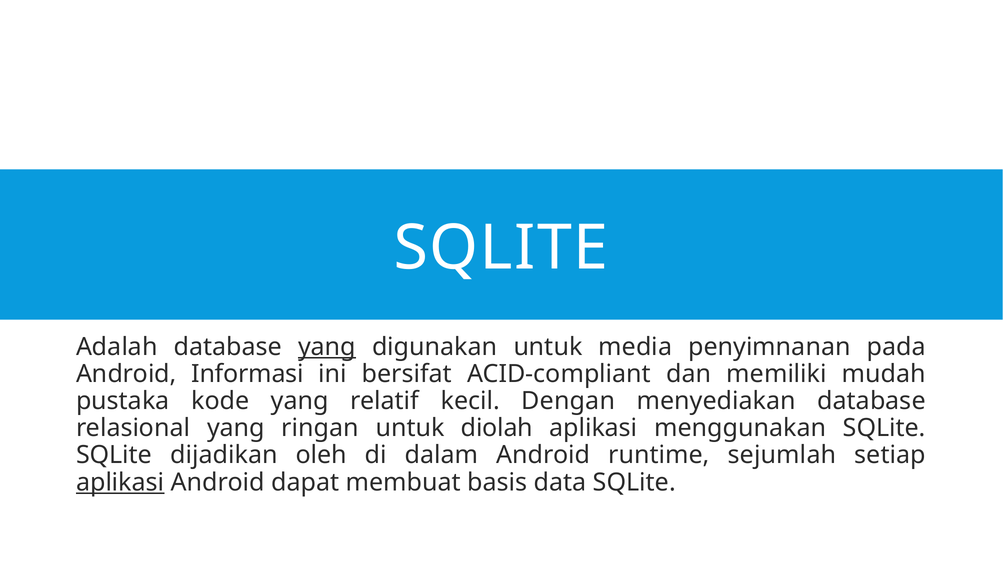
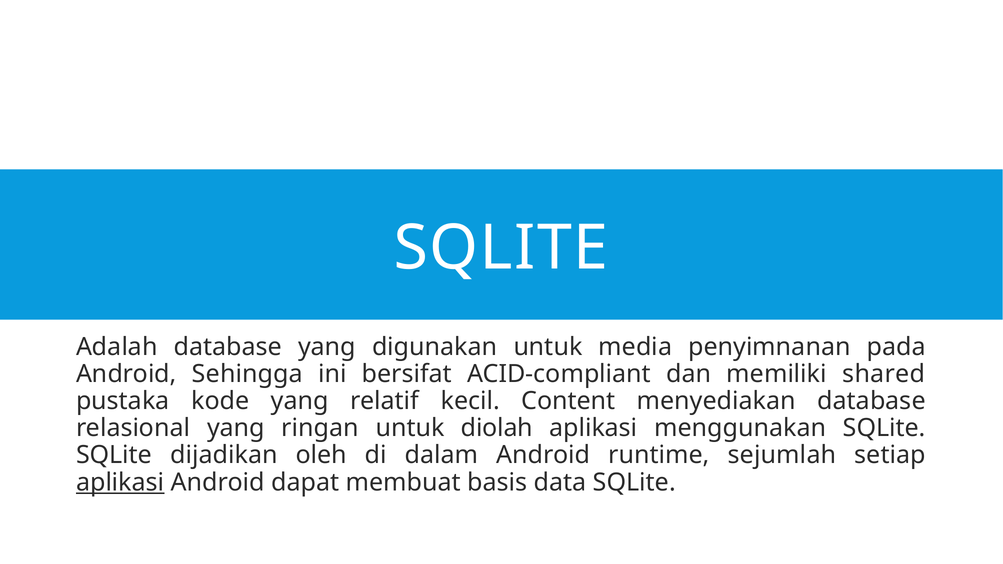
yang at (327, 347) underline: present -> none
Informasi: Informasi -> Sehingga
mudah: mudah -> shared
Dengan: Dengan -> Content
